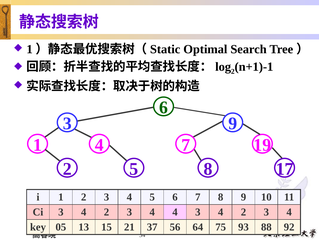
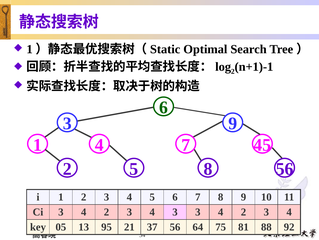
19: 19 -> 45
8 17: 17 -> 56
4 4: 4 -> 3
15: 15 -> 95
93: 93 -> 81
